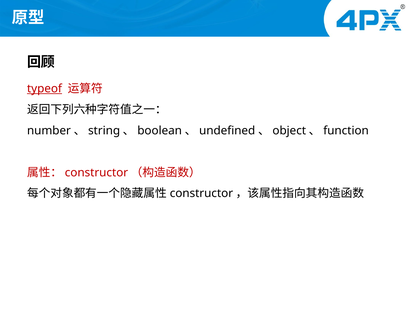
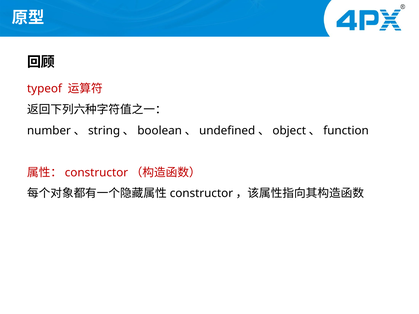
typeof underline: present -> none
